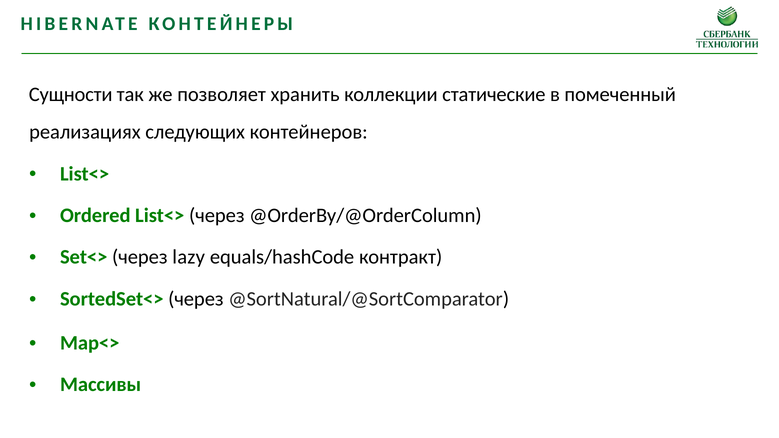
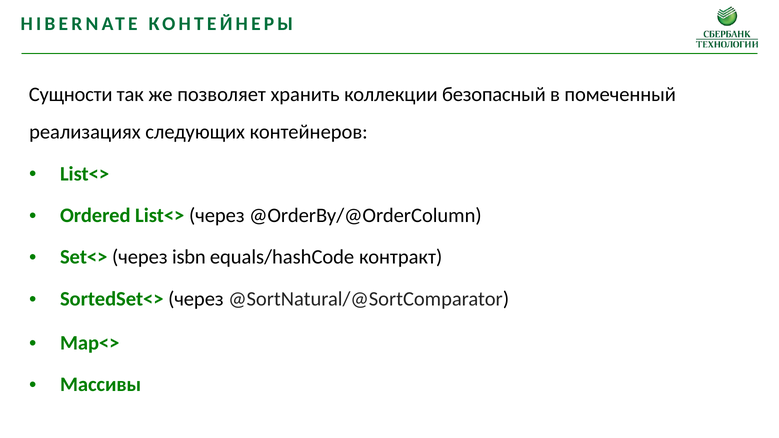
статические: статические -> безопасный
lazy: lazy -> isbn
